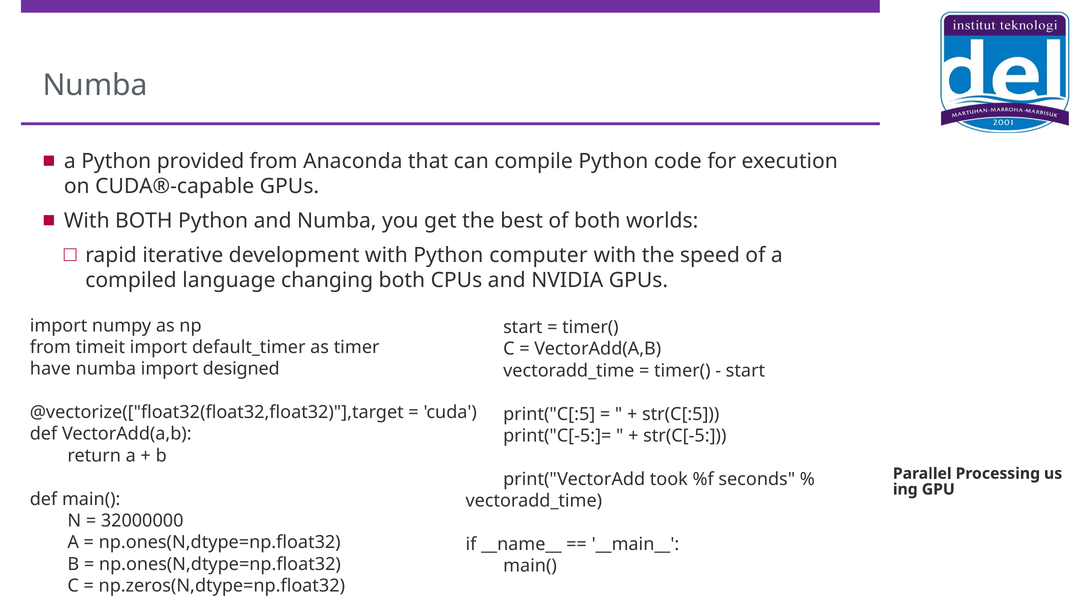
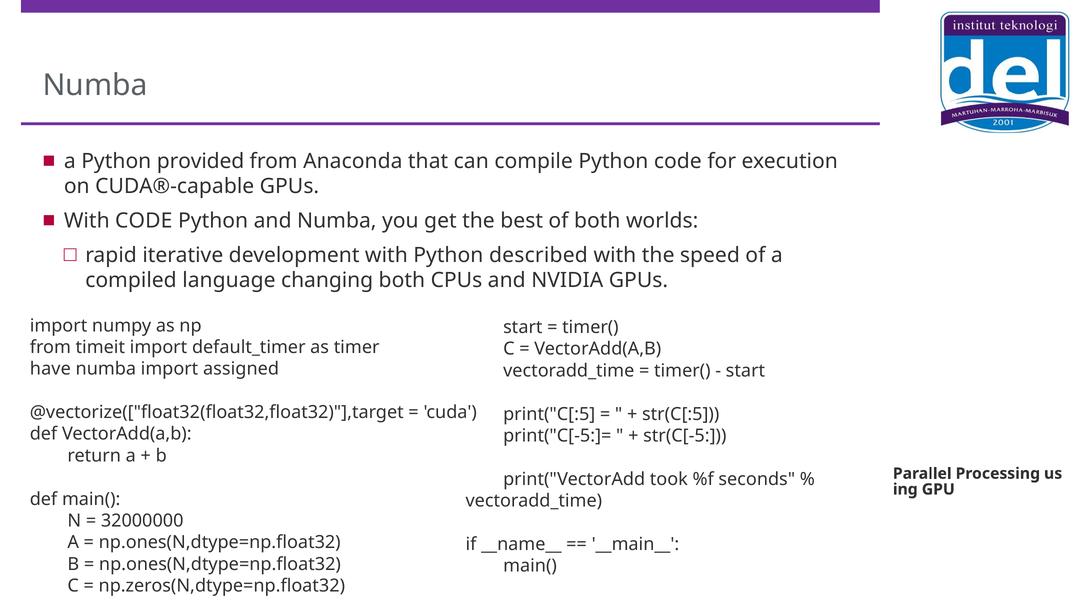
With BOTH: BOTH -> CODE
computer: computer -> described
designed: designed -> assigned
